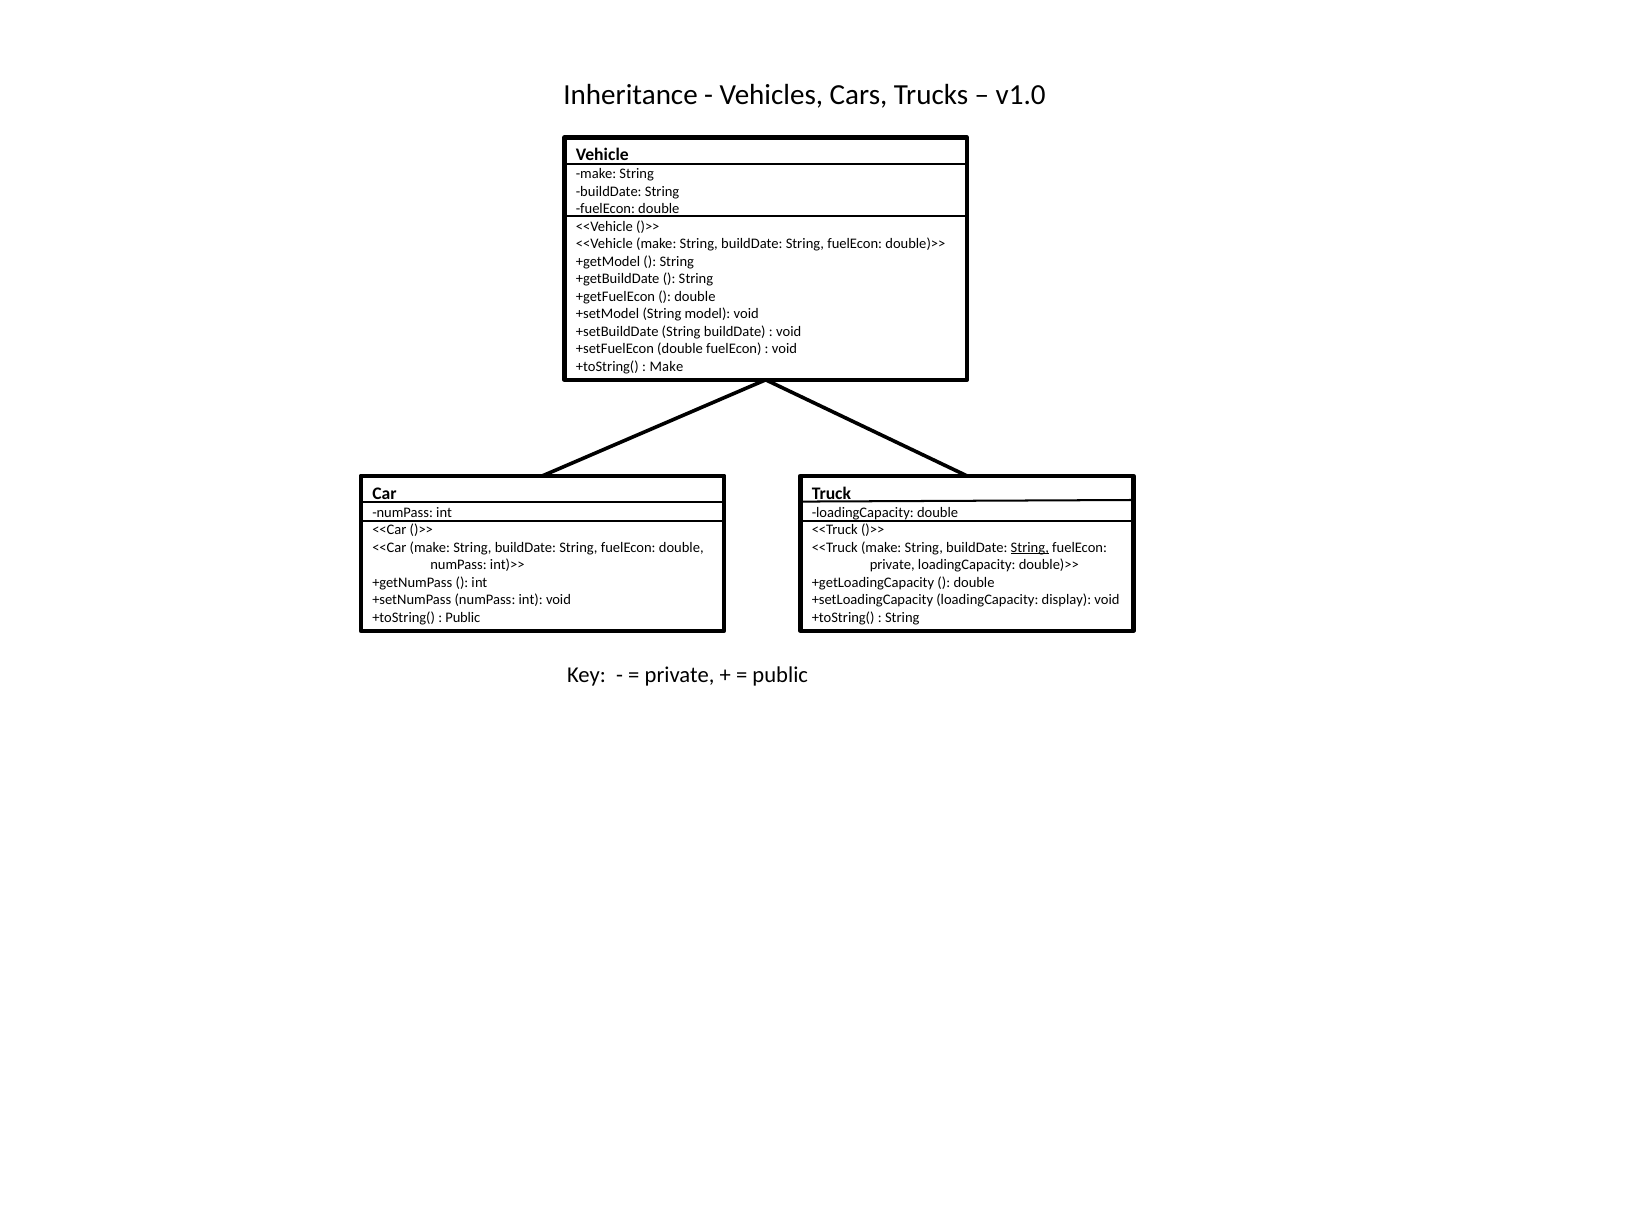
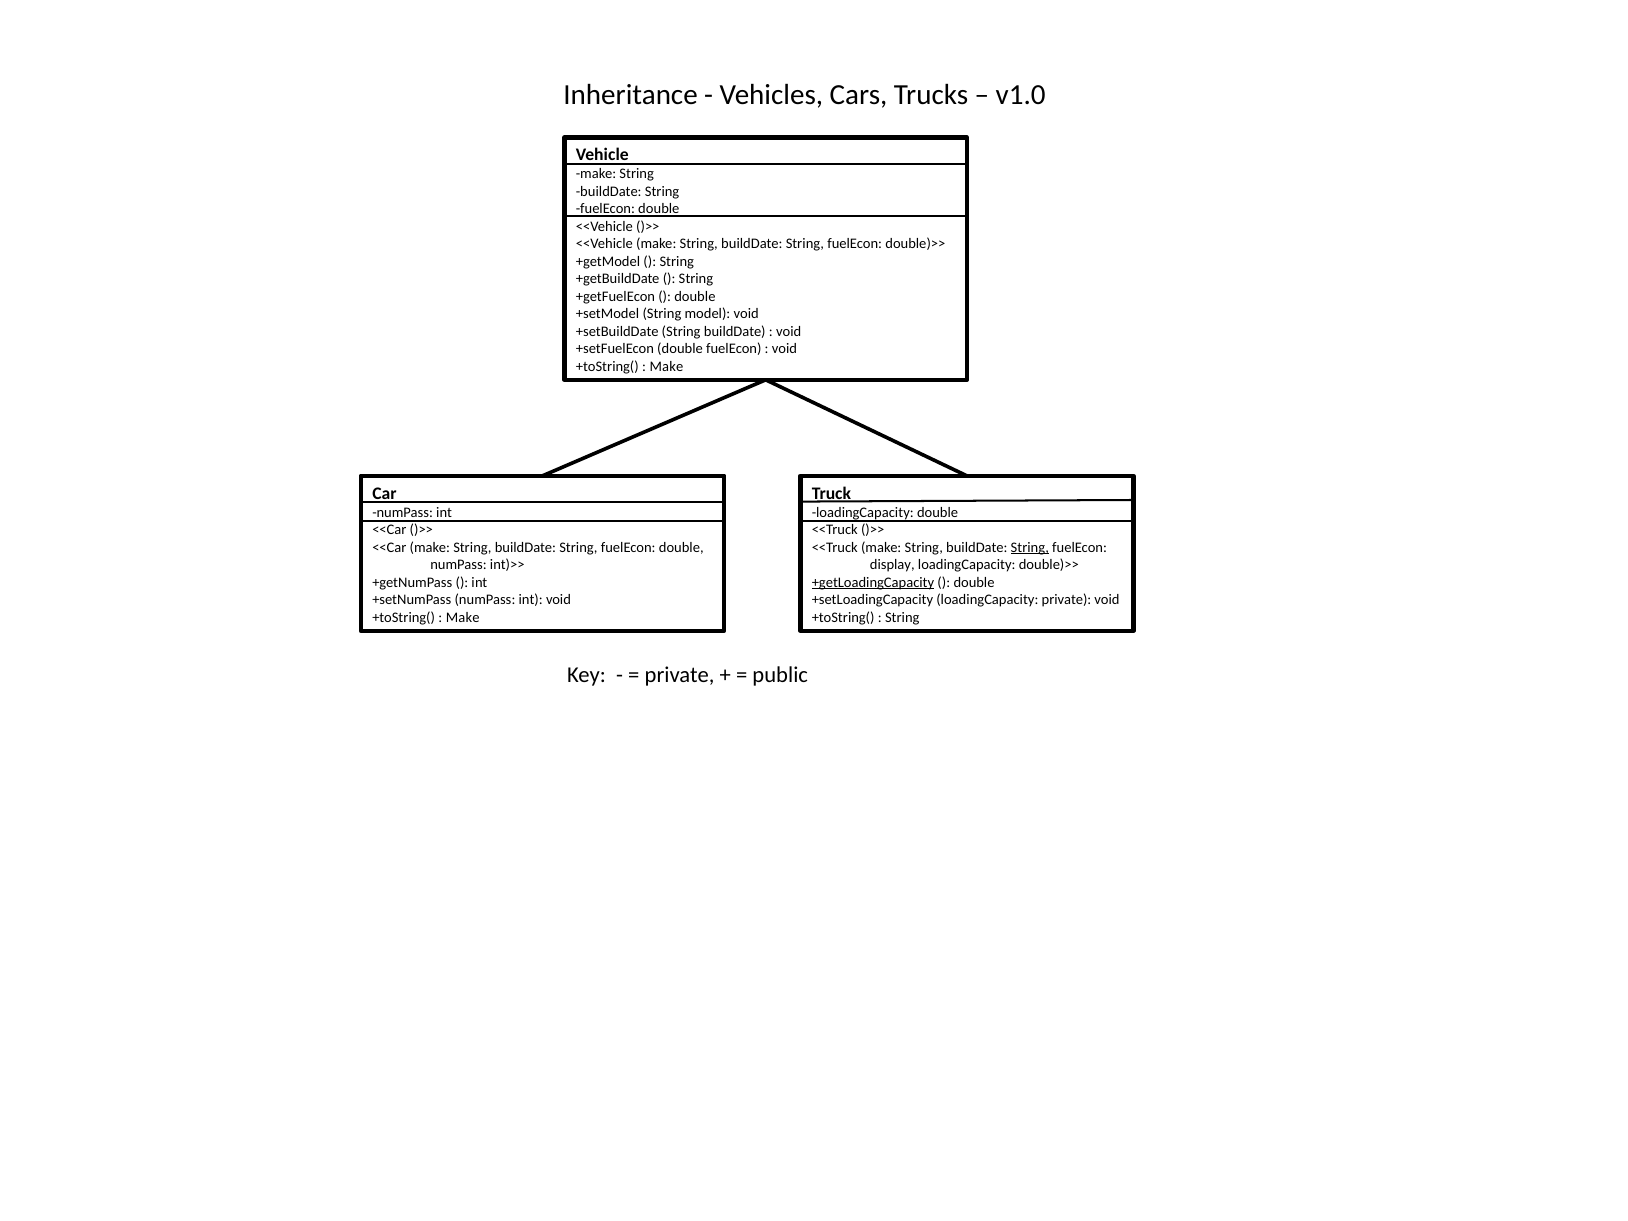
private at (892, 565): private -> display
+getLoadingCapacity underline: none -> present
loadingCapacity display: display -> private
Public at (463, 617): Public -> Make
